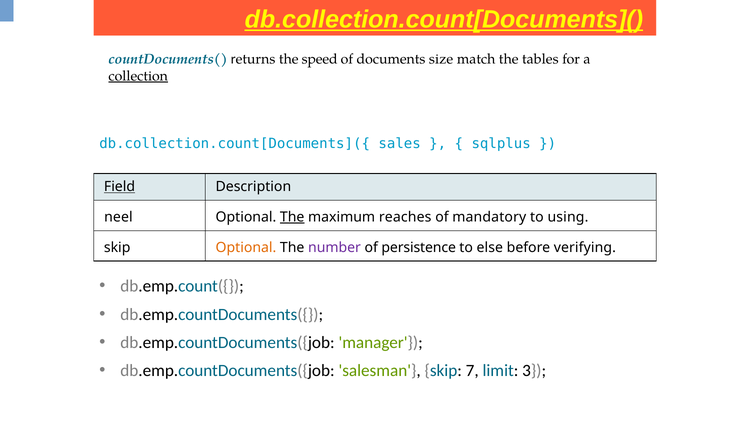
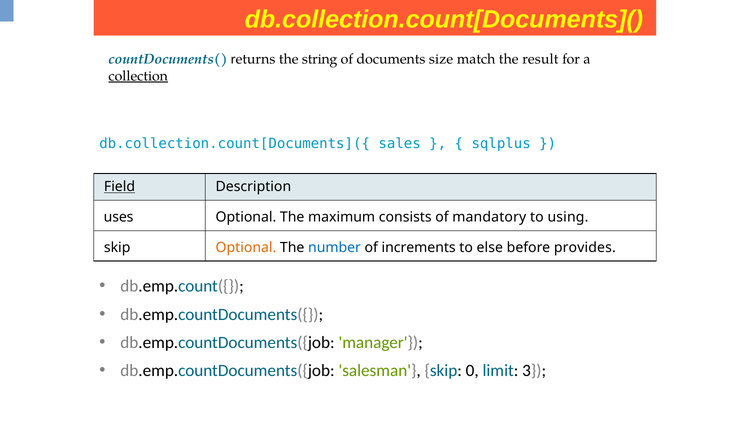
db.collection.count[Documents]( underline: present -> none
speed: speed -> string
tables: tables -> result
neel: neel -> uses
The at (292, 217) underline: present -> none
reaches: reaches -> consists
number colour: purple -> blue
persistence: persistence -> increments
verifying: verifying -> provides
7: 7 -> 0
